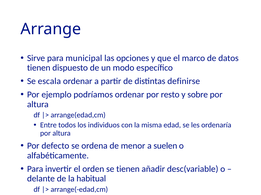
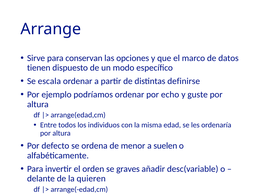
municipal: municipal -> conservan
resto: resto -> echo
sobre: sobre -> guste
se tienen: tienen -> graves
habitual: habitual -> quieren
